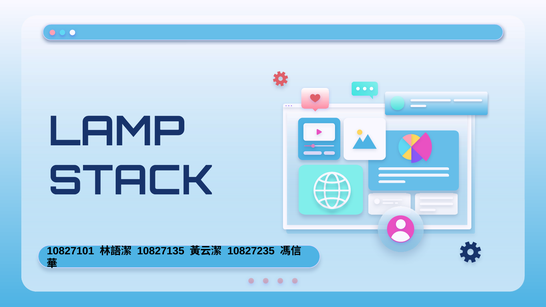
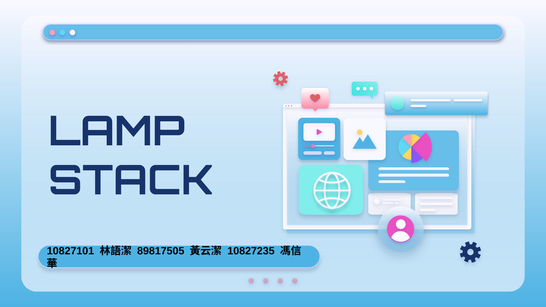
10827135: 10827135 -> 89817505
